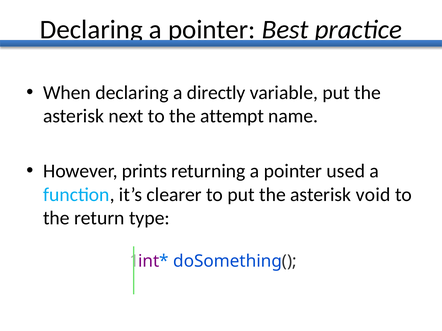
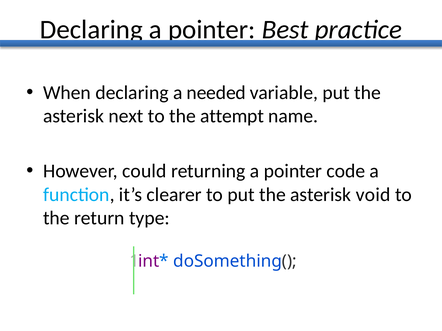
directly: directly -> needed
prints: prints -> could
used: used -> code
